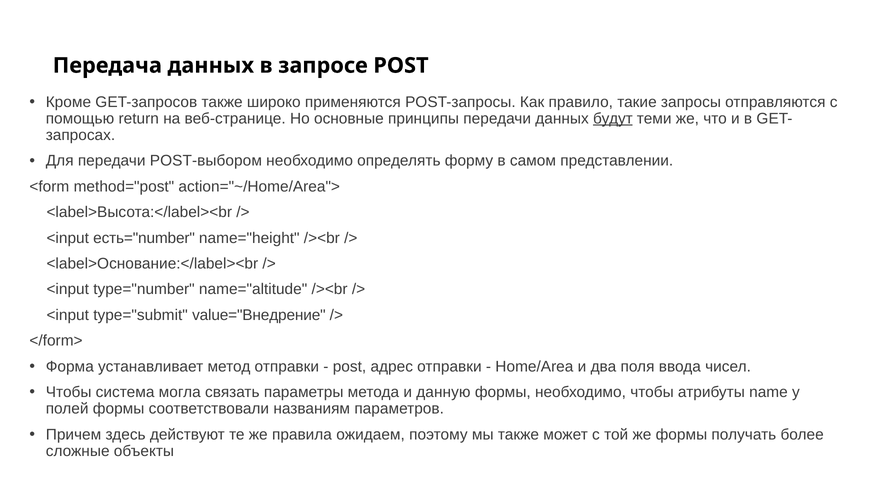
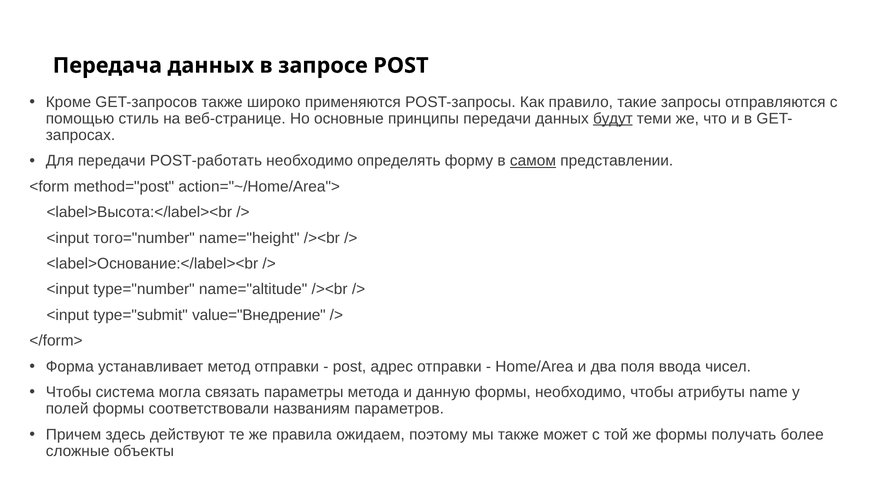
return: return -> стиль
POST-выбором: POST-выбором -> POST-работать
самом underline: none -> present
есть="number: есть="number -> того="number
